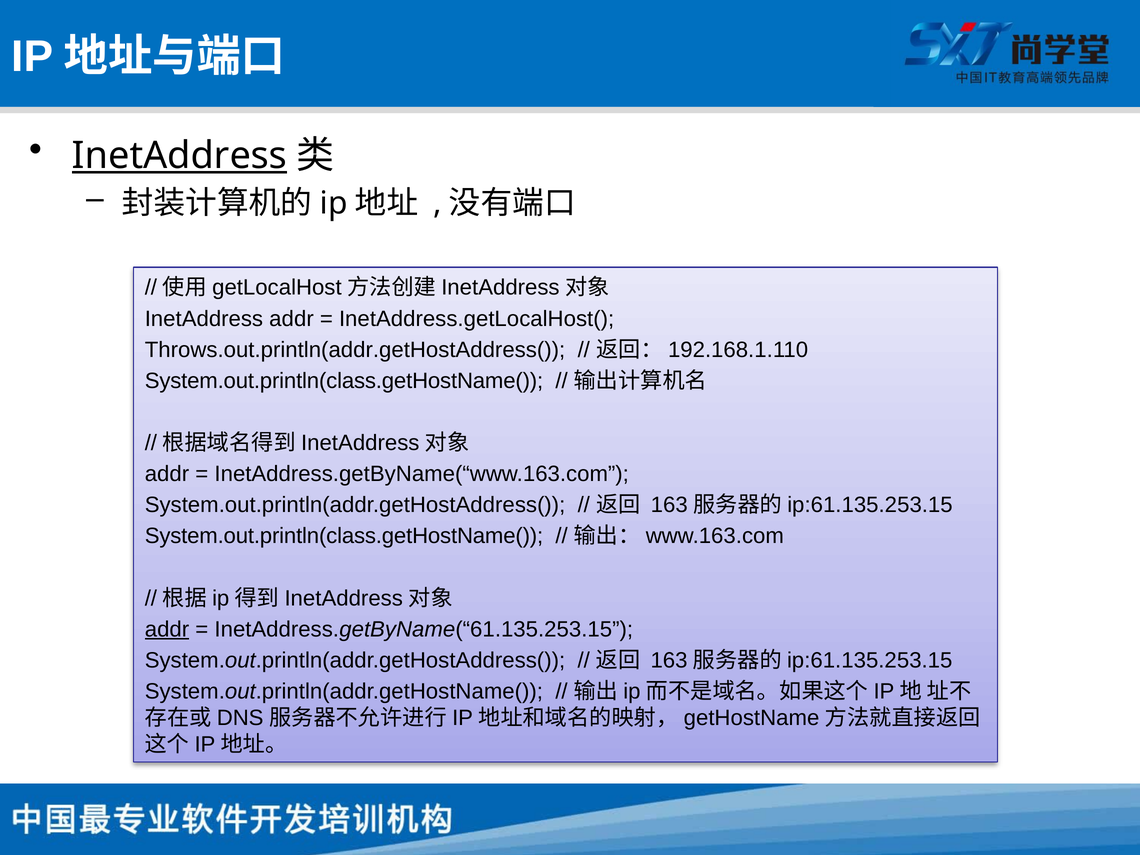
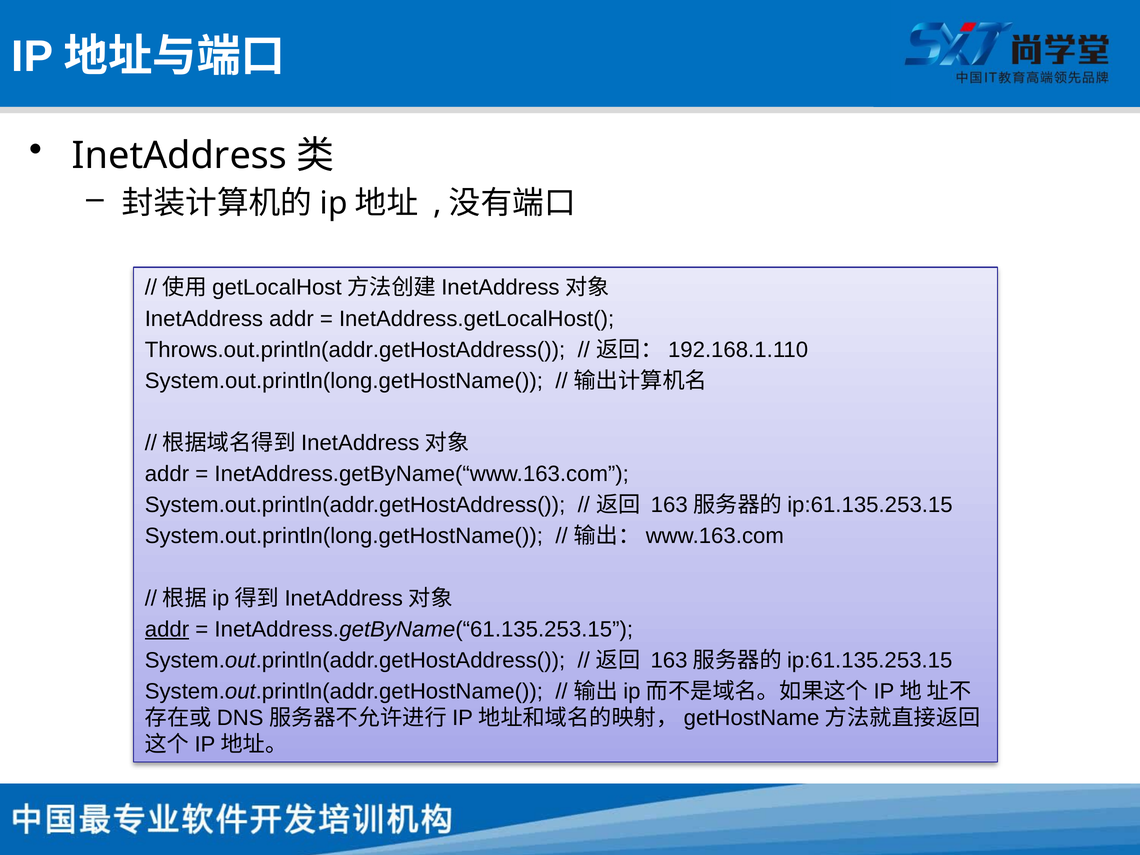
InetAddress at (180, 156) underline: present -> none
System.out.println(class.getHostName( at (344, 381): System.out.println(class.getHostName( -> System.out.println(long.getHostName(
System.out.println(class.getHostName( at (344, 536): System.out.println(class.getHostName( -> System.out.println(long.getHostName(
